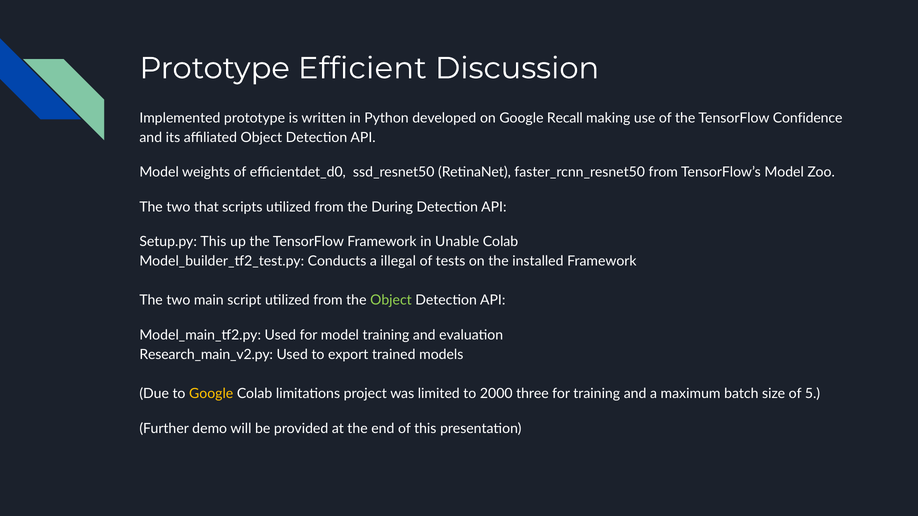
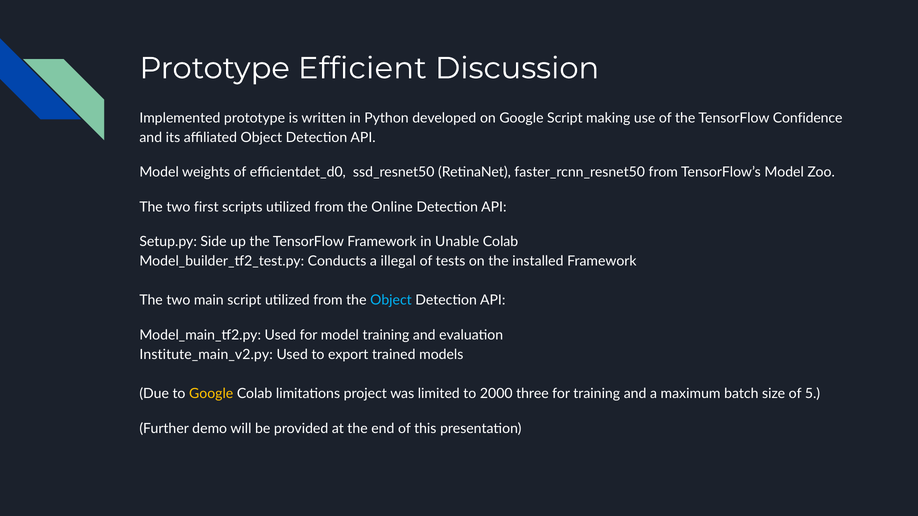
Google Recall: Recall -> Script
that: that -> first
During: During -> Online
Setup.py This: This -> Side
Object at (391, 301) colour: light green -> light blue
Research_main_v2.py: Research_main_v2.py -> Institute_main_v2.py
